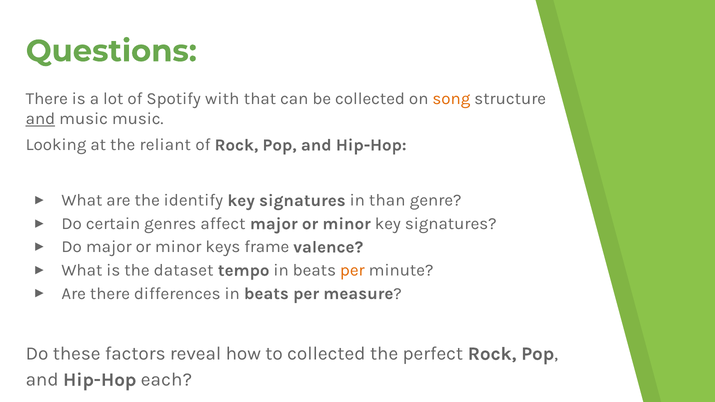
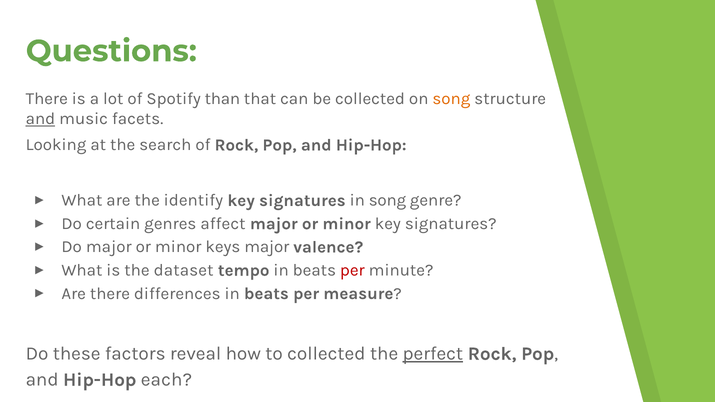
with: with -> than
music music: music -> facets
reliant: reliant -> search
in than: than -> song
keys frame: frame -> major
per at (352, 270) colour: orange -> red
perfect underline: none -> present
